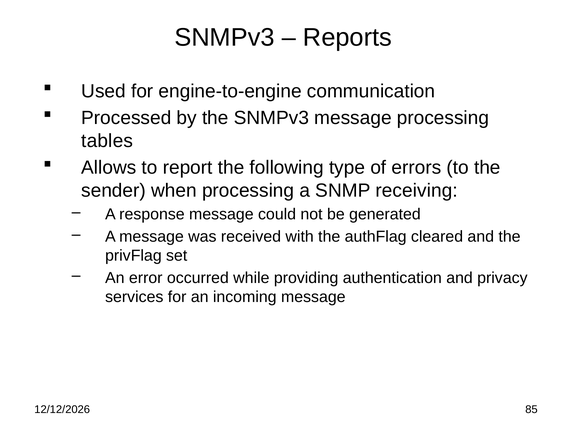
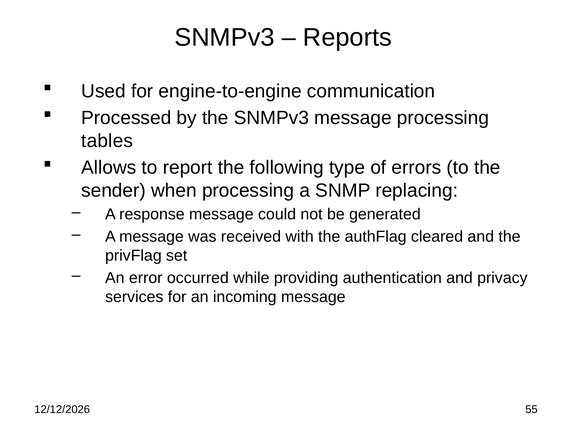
receiving: receiving -> replacing
85: 85 -> 55
